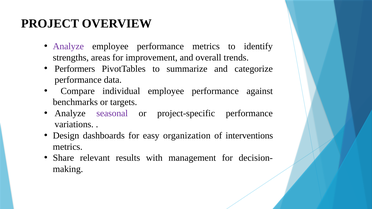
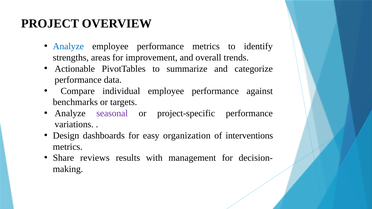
Analyze at (68, 46) colour: purple -> blue
Performers: Performers -> Actionable
relevant: relevant -> reviews
